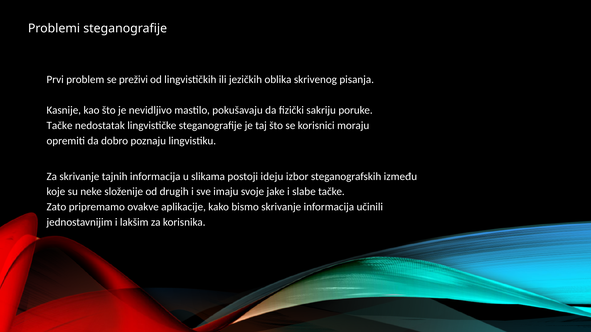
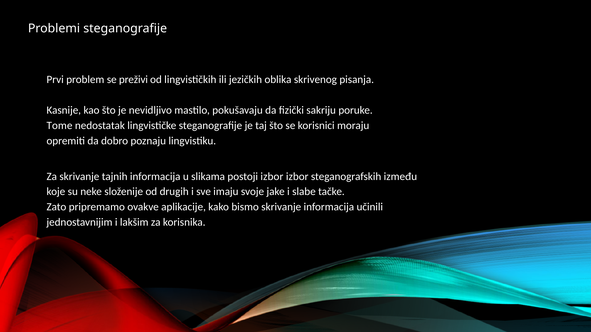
Tačke at (60, 126): Tačke -> Tome
postoji ideju: ideju -> izbor
